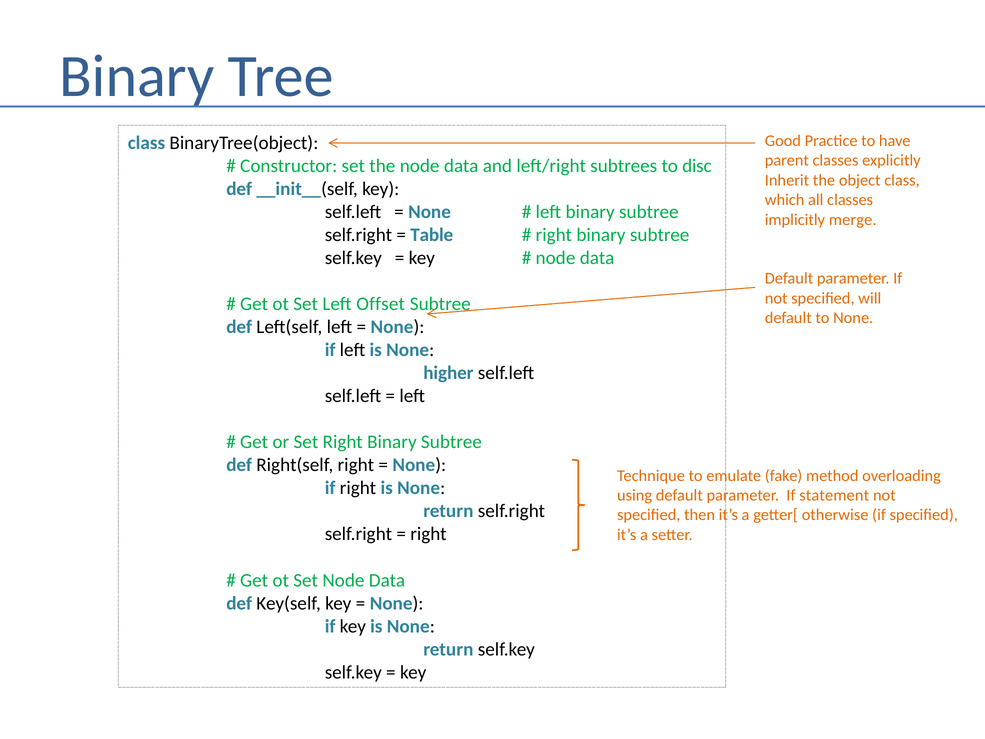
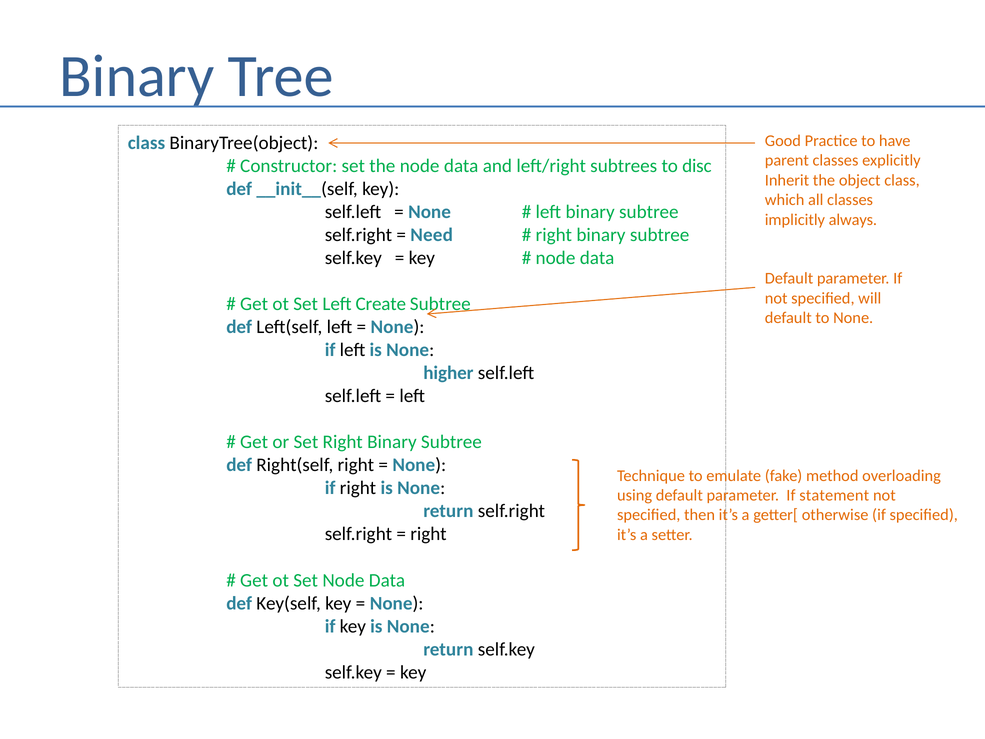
merge: merge -> always
Table: Table -> Need
Offset: Offset -> Create
